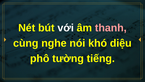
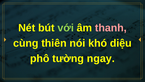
với colour: white -> light green
nghe: nghe -> thiên
tiếng: tiếng -> ngay
